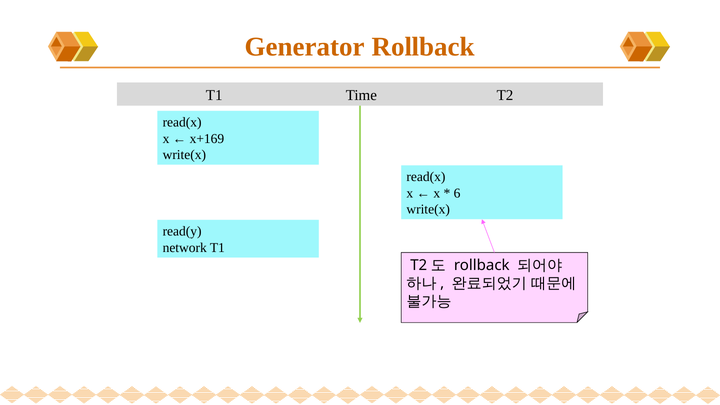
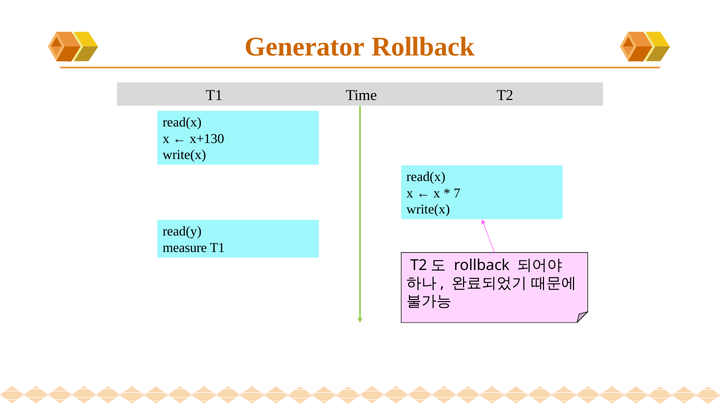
x+169: x+169 -> x+130
6: 6 -> 7
network: network -> measure
